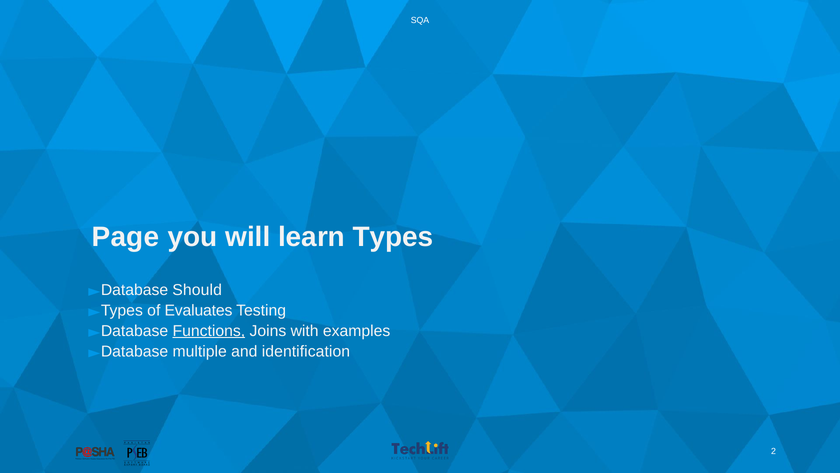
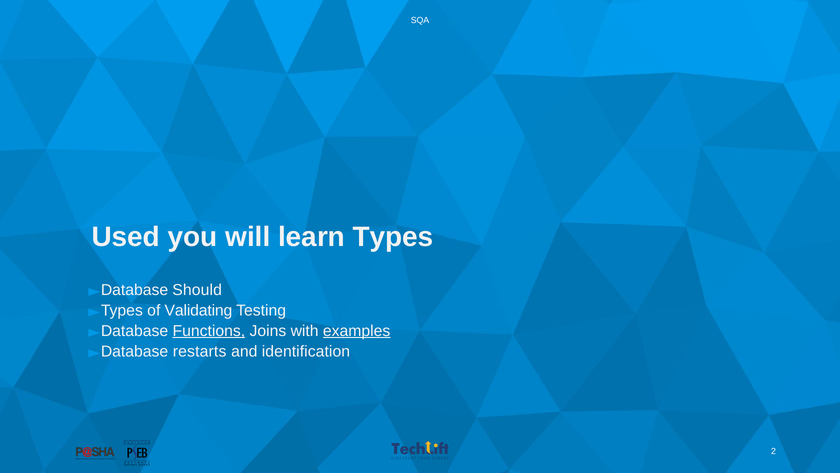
Page: Page -> Used
Evaluates: Evaluates -> Validating
examples underline: none -> present
multiple: multiple -> restarts
